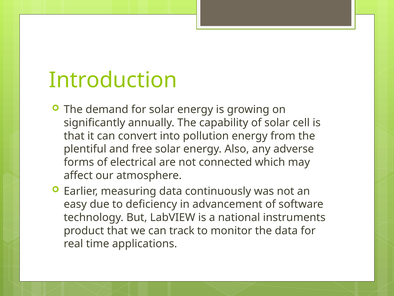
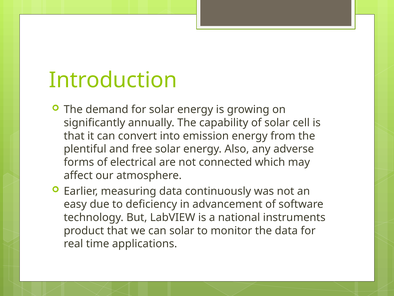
pollution: pollution -> emission
can track: track -> solar
